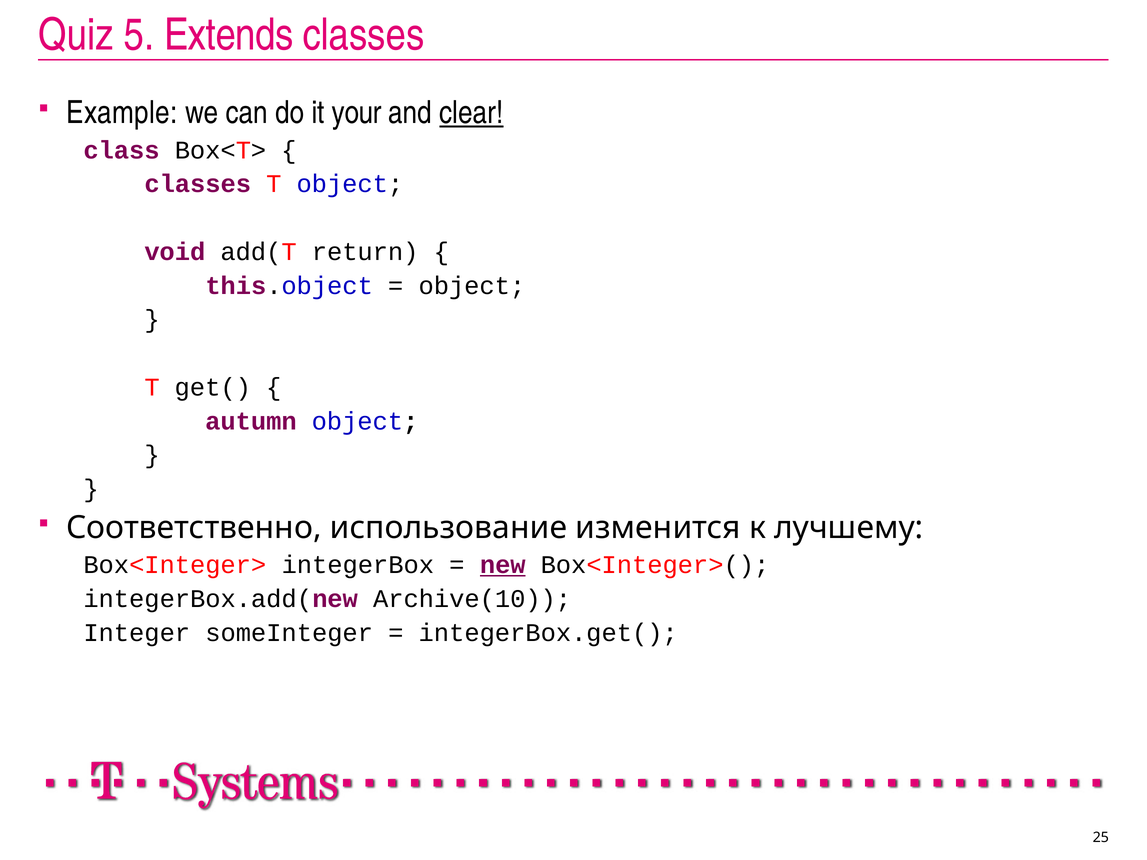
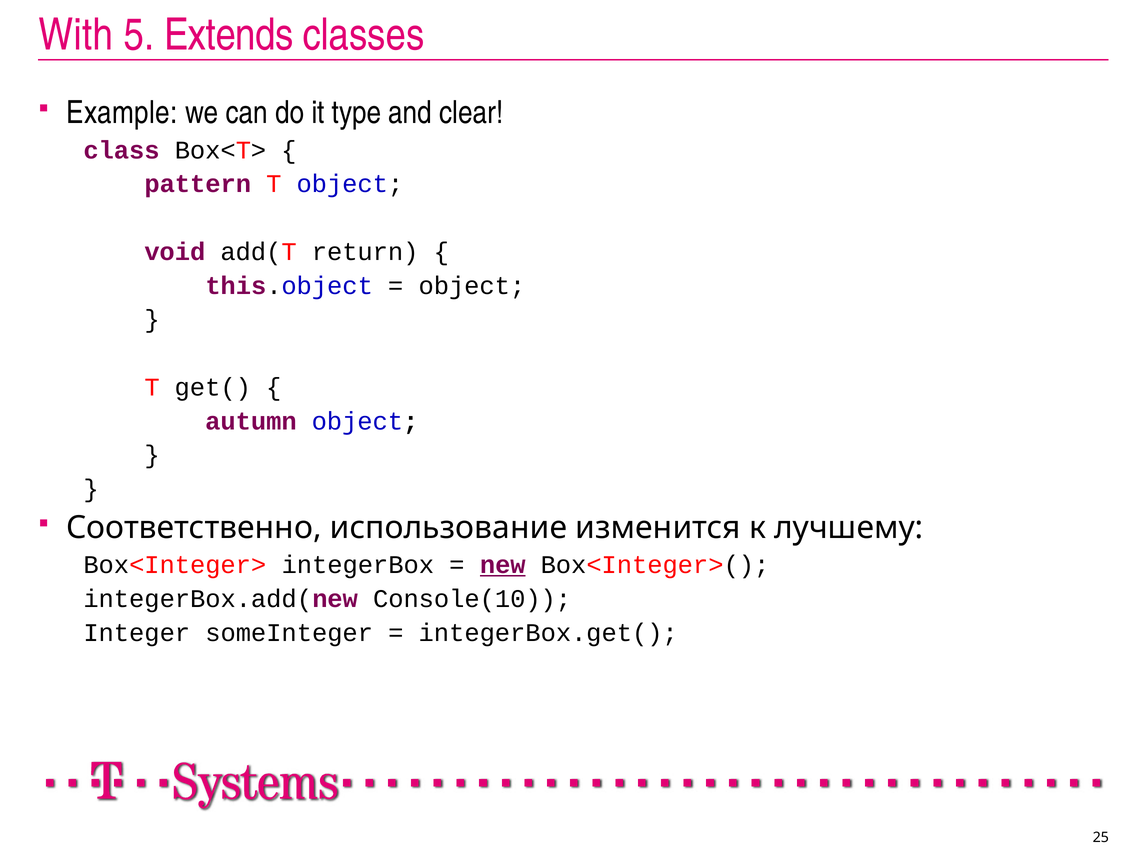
Quiz: Quiz -> With
your: your -> type
clear underline: present -> none
classes at (198, 184): classes -> pattern
Archive(10: Archive(10 -> Console(10
